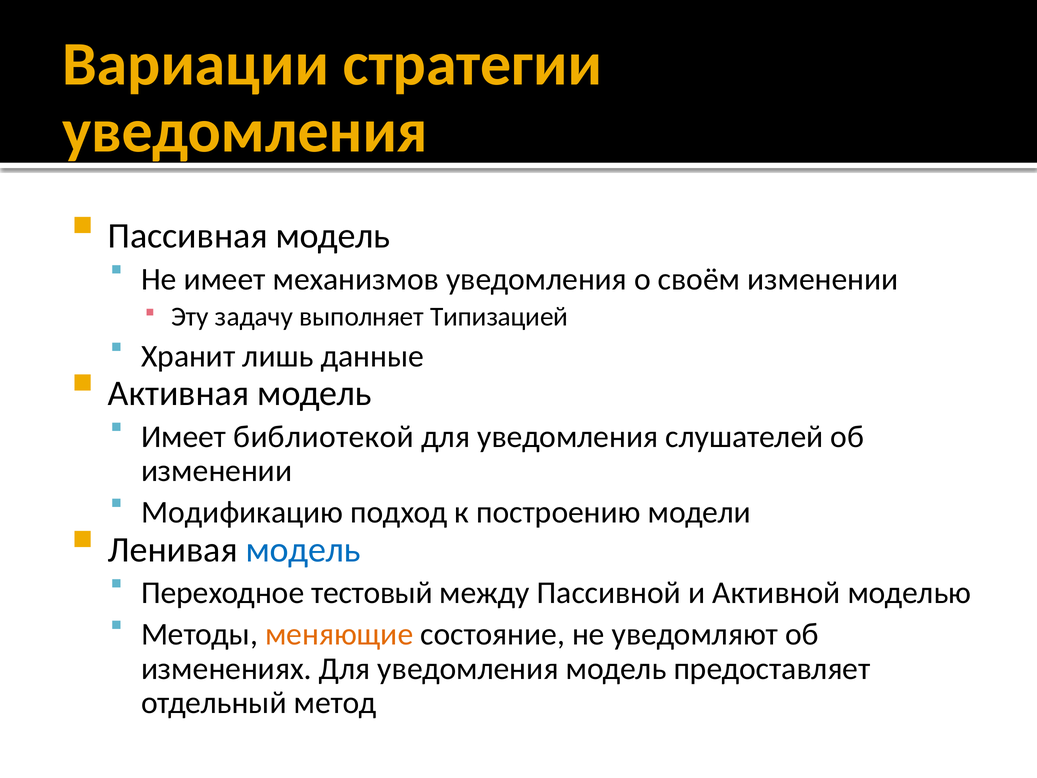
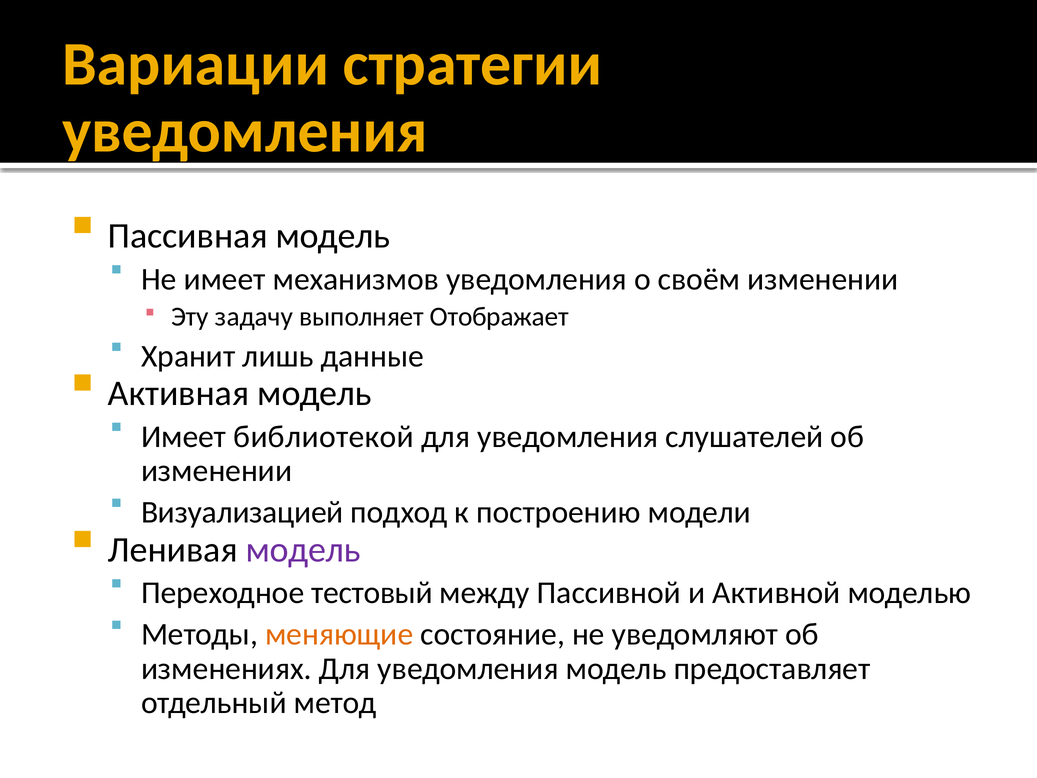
Типизацией: Типизацией -> Отображает
Модификацию: Модификацию -> Визуализацией
модель at (303, 549) colour: blue -> purple
